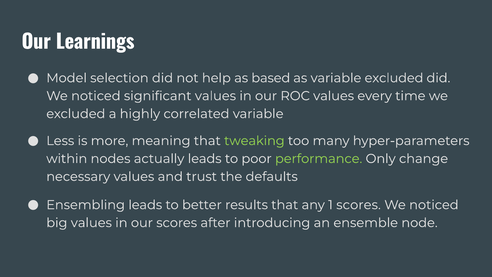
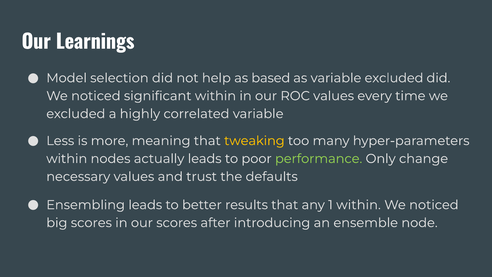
significant values: values -> within
tweaking colour: light green -> yellow
1 scores: scores -> within
big values: values -> scores
